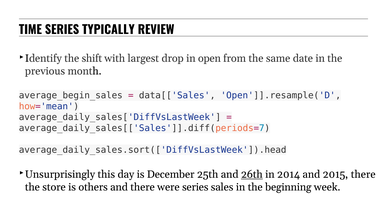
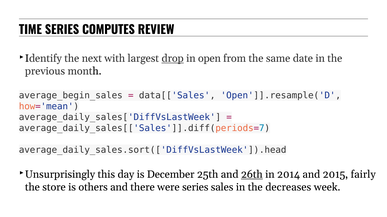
TYPICALLY: TYPICALLY -> COMPUTES
shift: shift -> next
drop underline: none -> present
2015 there: there -> fairly
beginning: beginning -> decreases
